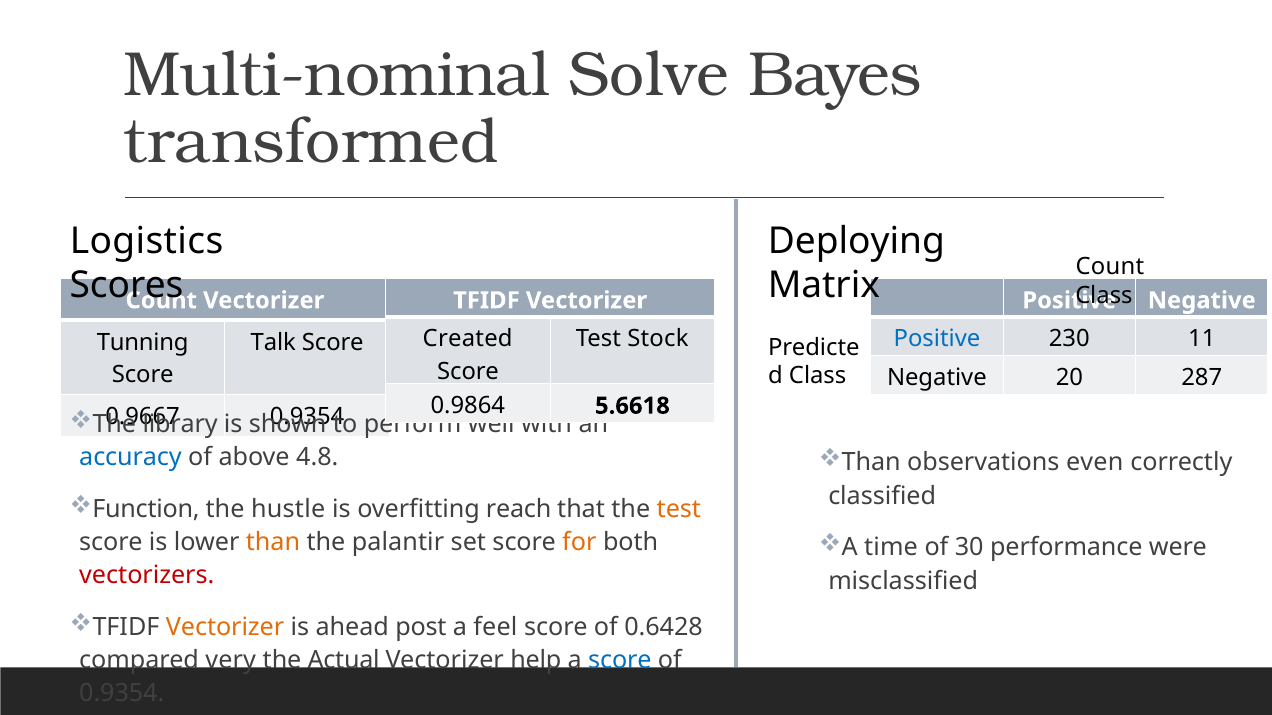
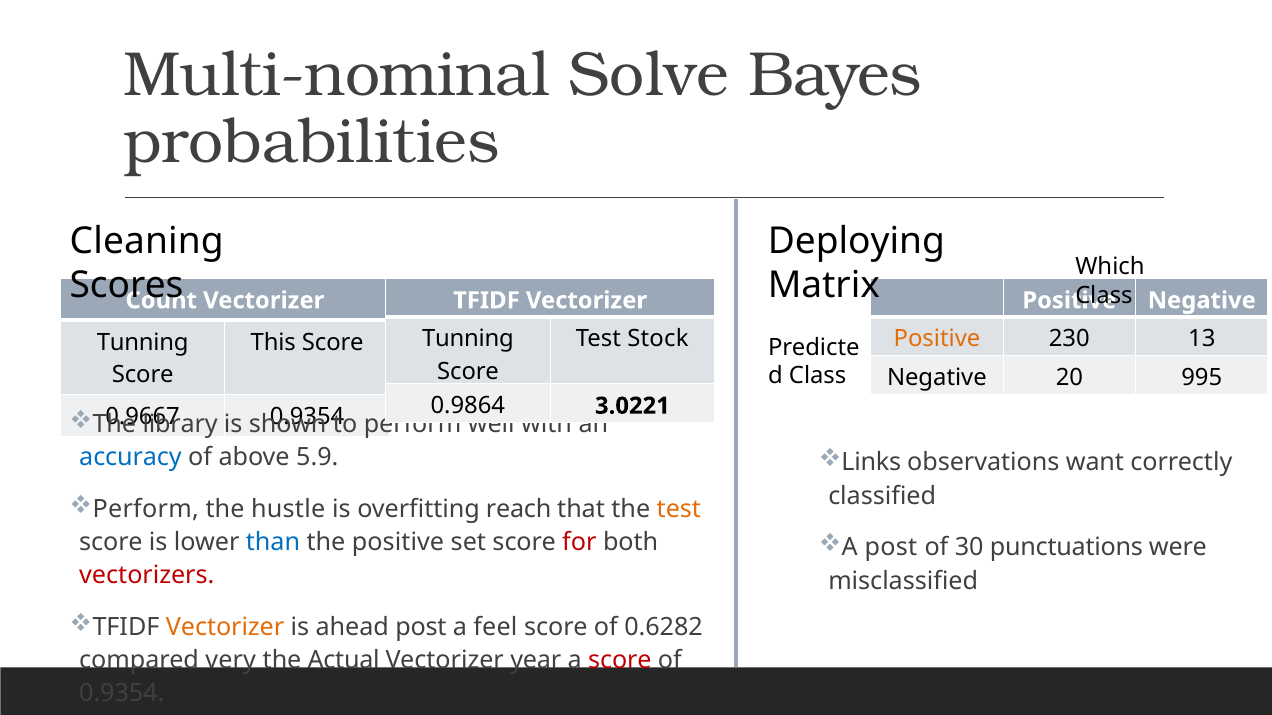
transformed: transformed -> probabilities
Logistics: Logistics -> Cleaning
Count at (1110, 267): Count -> Which
Created at (468, 339): Created -> Tunning
Positive at (937, 339) colour: blue -> orange
11: 11 -> 13
Talk: Talk -> This
287: 287 -> 995
5.6618: 5.6618 -> 3.0221
Than at (871, 463): Than -> Links
even: even -> want
4.8: 4.8 -> 5.9
Function at (146, 510): Function -> Perform
A time: time -> post
performance: performance -> punctuations
than at (273, 543) colour: orange -> blue
the palantir: palantir -> positive
for colour: orange -> red
0.6428: 0.6428 -> 0.6282
help: help -> year
score at (620, 661) colour: blue -> red
